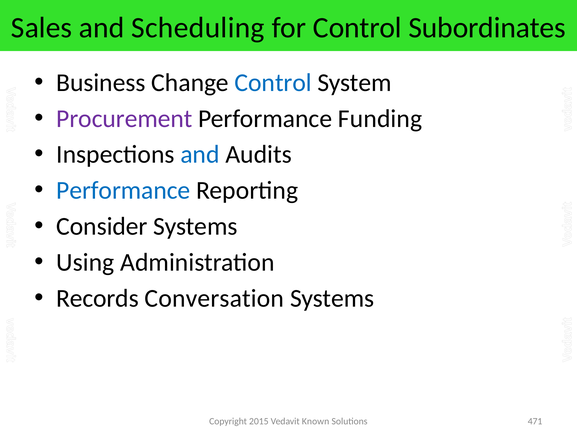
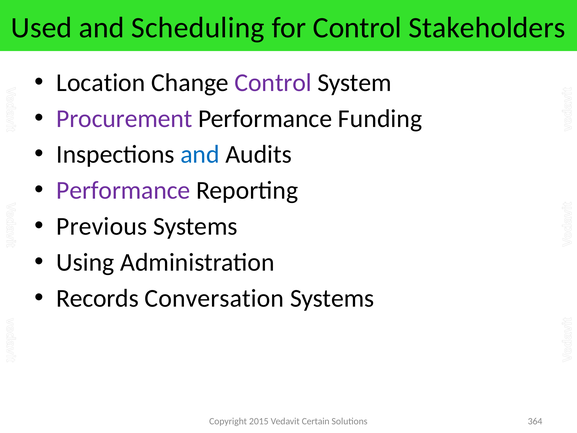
Sales: Sales -> Used
Subordinates: Subordinates -> Stakeholders
Business: Business -> Location
Control at (273, 83) colour: blue -> purple
Performance at (123, 190) colour: blue -> purple
Consider: Consider -> Previous
Known: Known -> Certain
471: 471 -> 364
